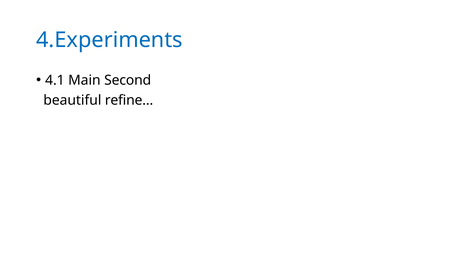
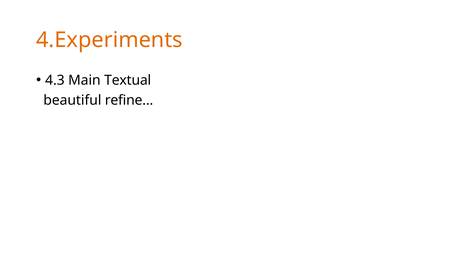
4.Experiments colour: blue -> orange
4.1: 4.1 -> 4.3
Second: Second -> Textual
